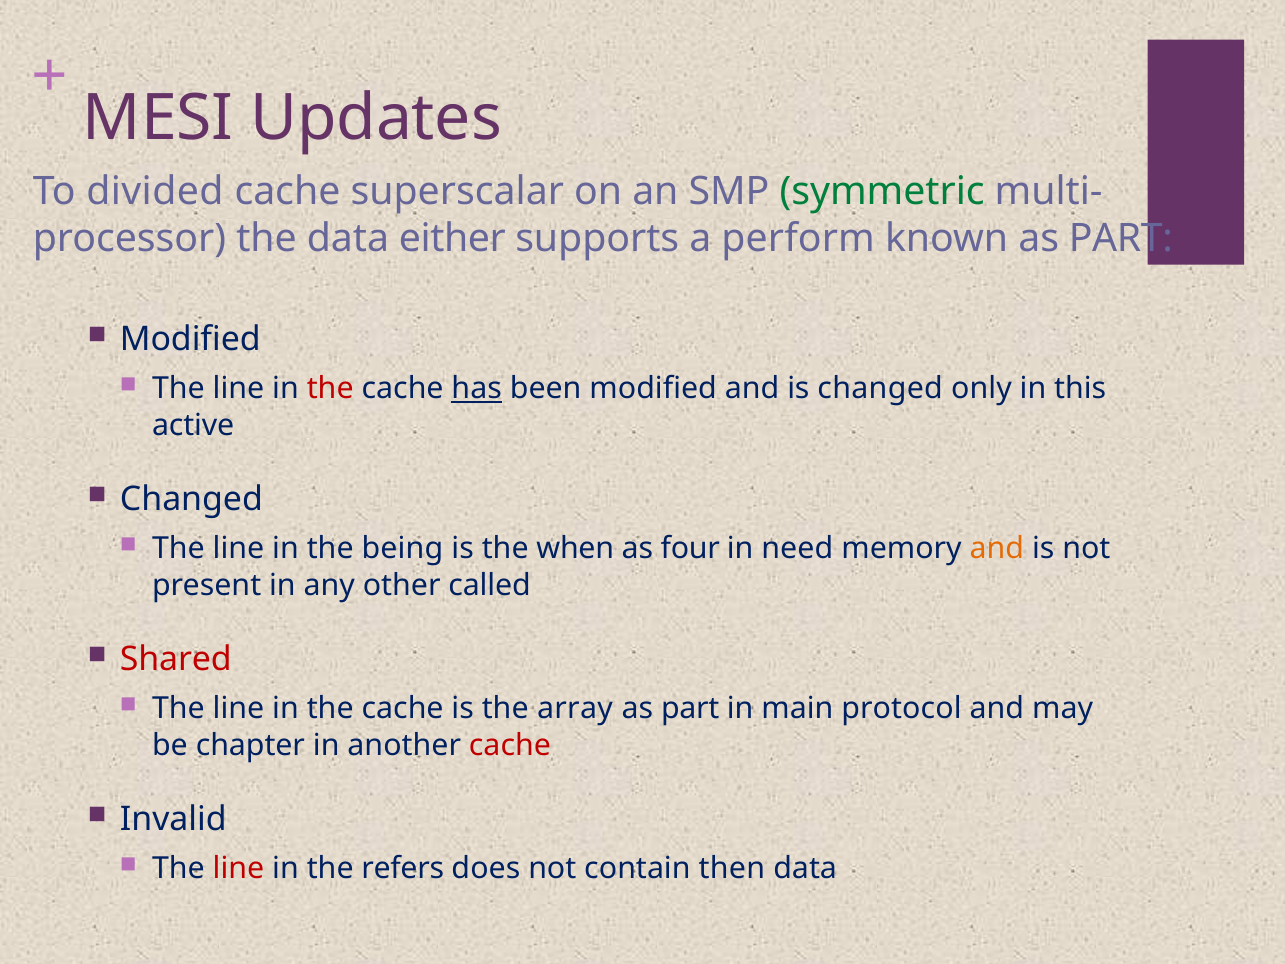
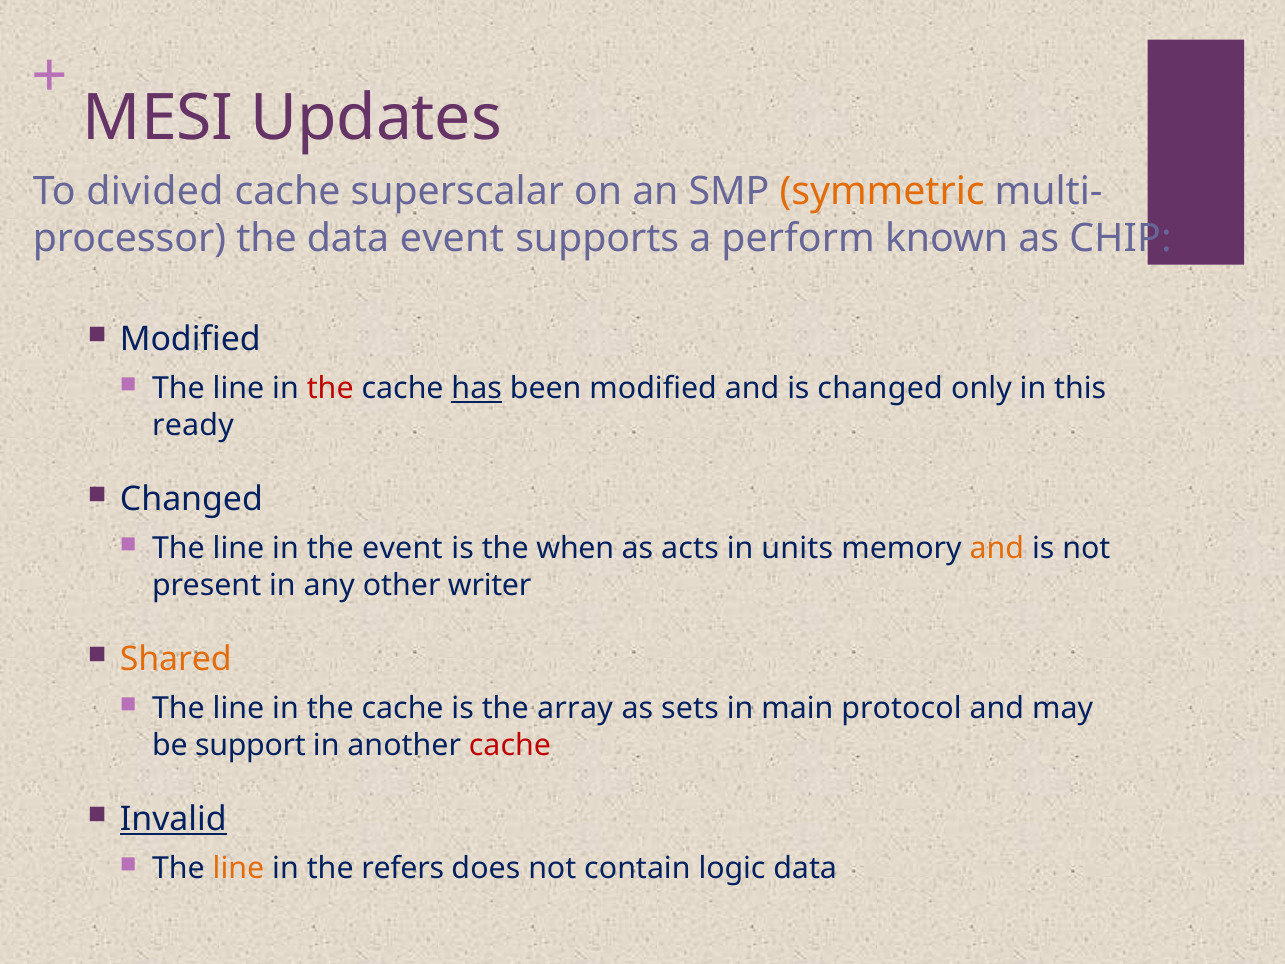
symmetric colour: green -> orange
data either: either -> event
known as PART: PART -> CHIP
active: active -> ready
the being: being -> event
four: four -> acts
need: need -> units
called: called -> writer
Shared colour: red -> orange
part at (690, 709): part -> sets
chapter: chapter -> support
Invalid underline: none -> present
line at (238, 869) colour: red -> orange
then: then -> logic
